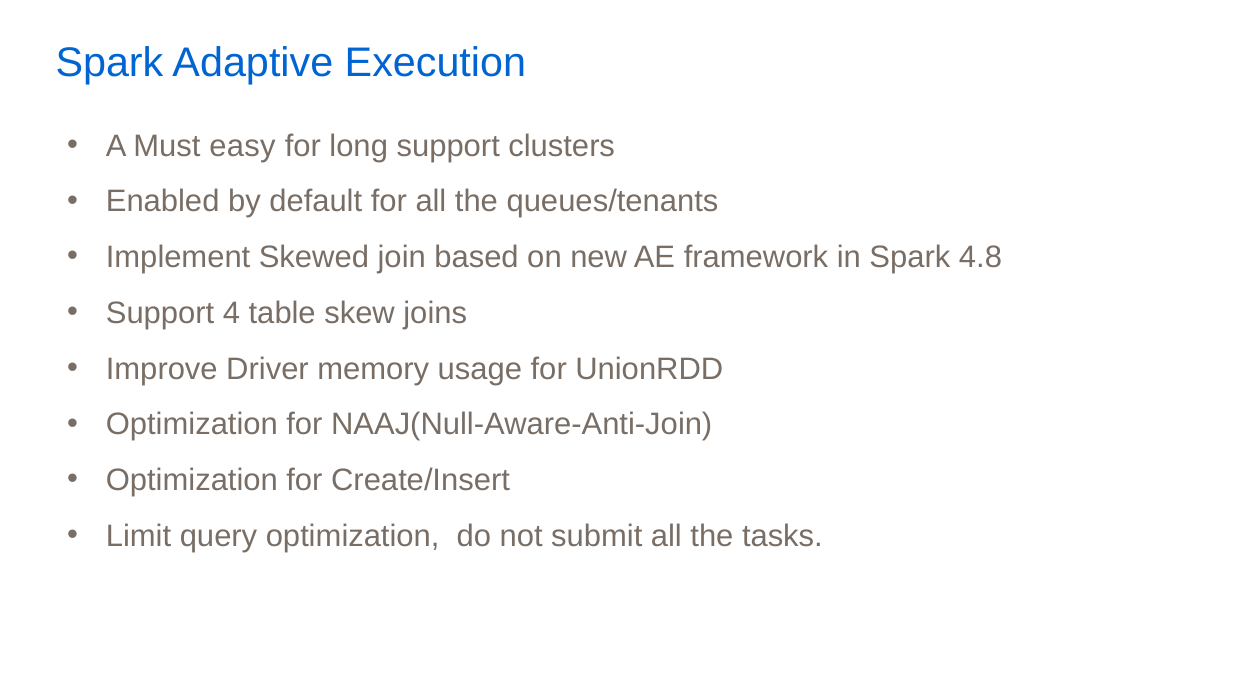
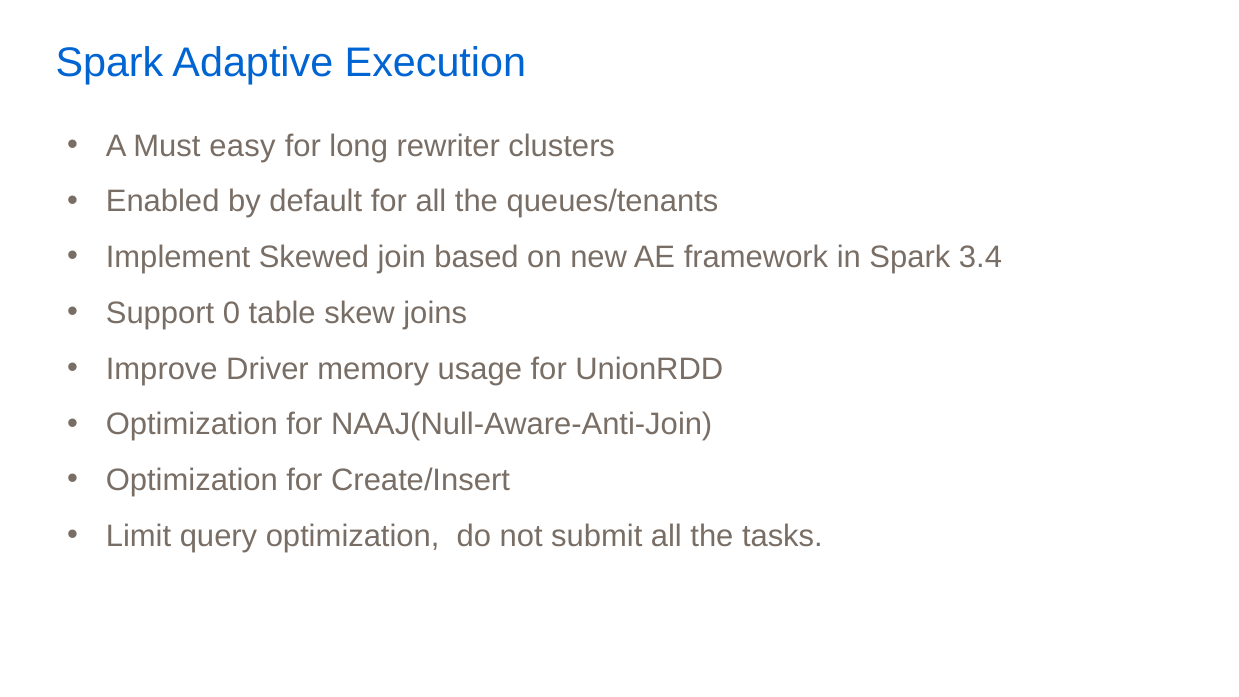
long support: support -> rewriter
4.8: 4.8 -> 3.4
4: 4 -> 0
